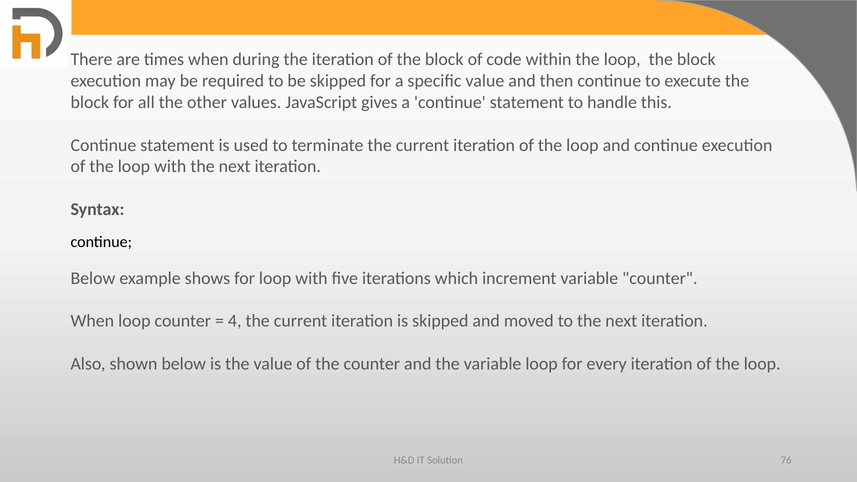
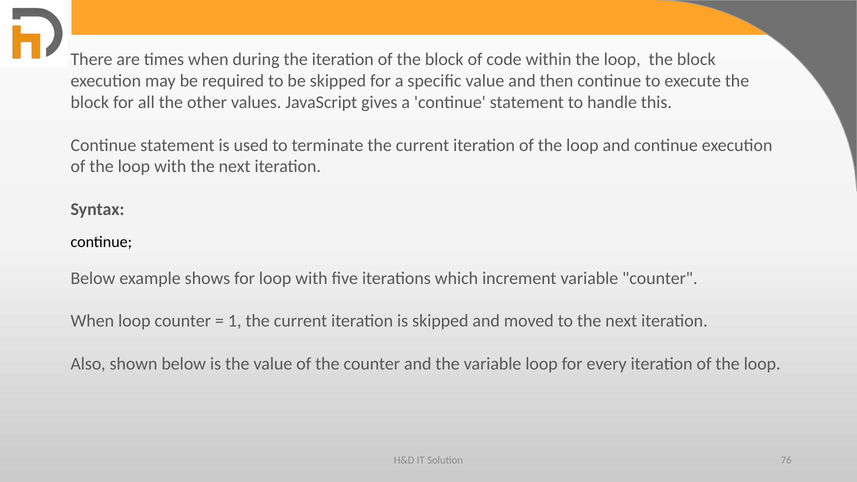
4: 4 -> 1
